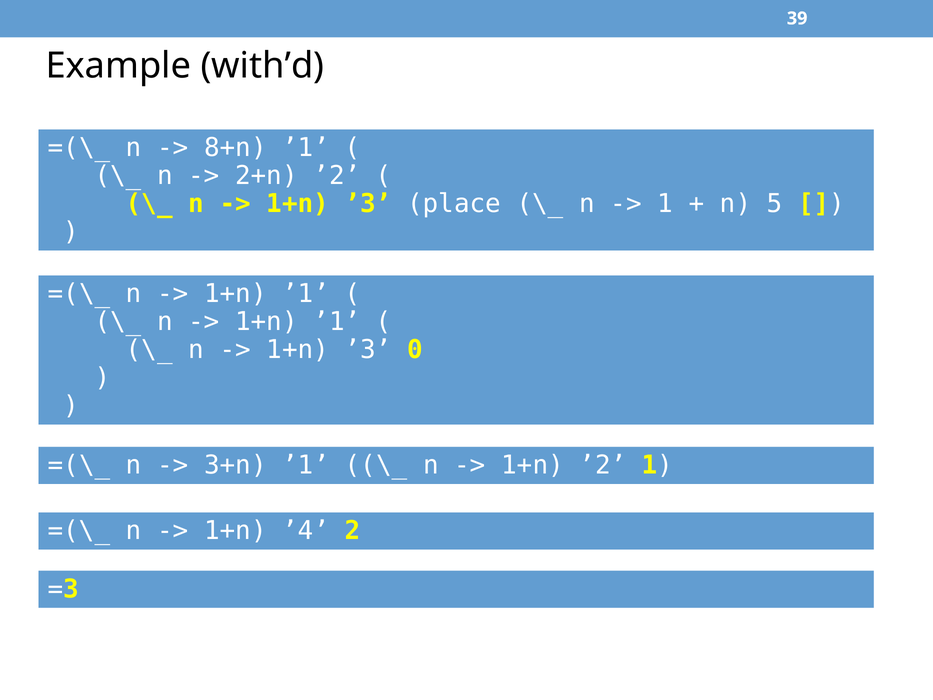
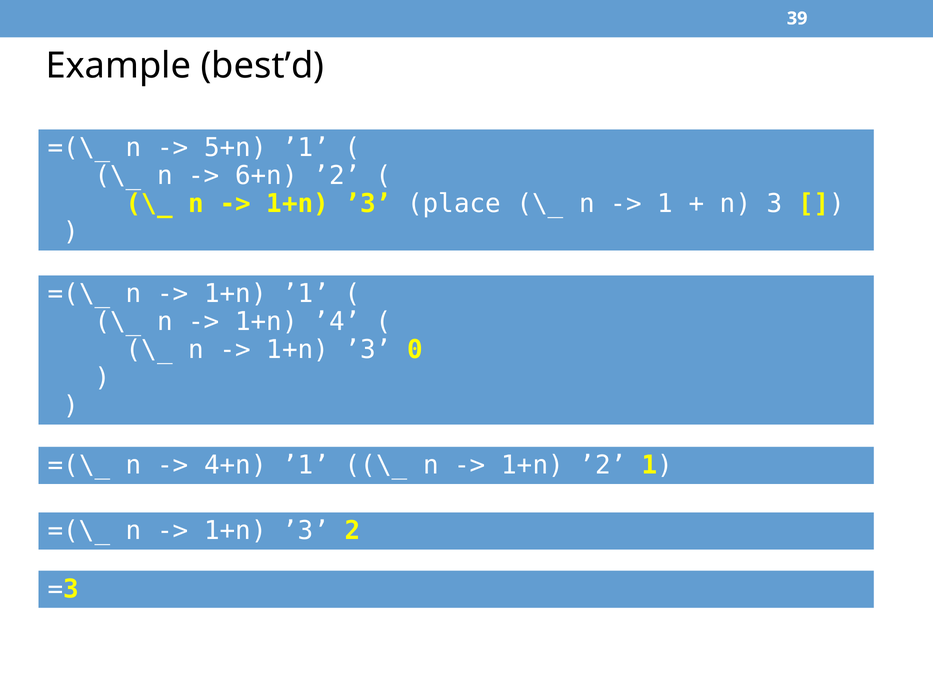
with’d: with’d -> best’d
8+n: 8+n -> 5+n
2+n: 2+n -> 6+n
5: 5 -> 3
’1 at (337, 322): ’1 -> ’4
3+n: 3+n -> 4+n
’4 at (306, 531): ’4 -> ’3
